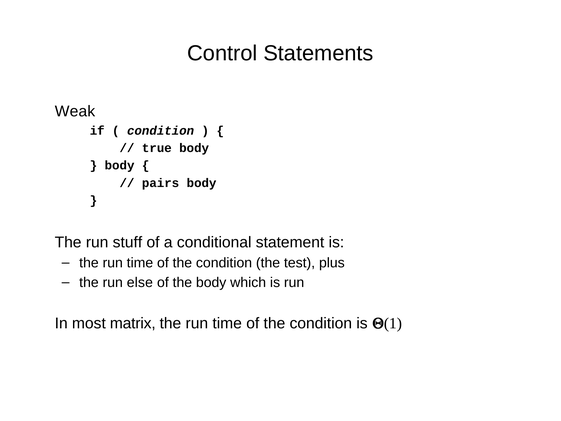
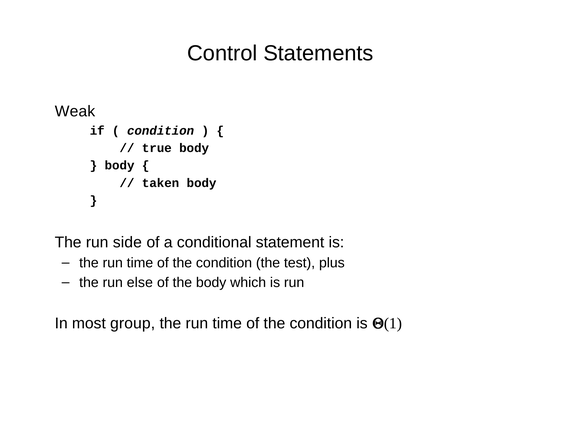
pairs: pairs -> taken
stuff: stuff -> side
matrix: matrix -> group
